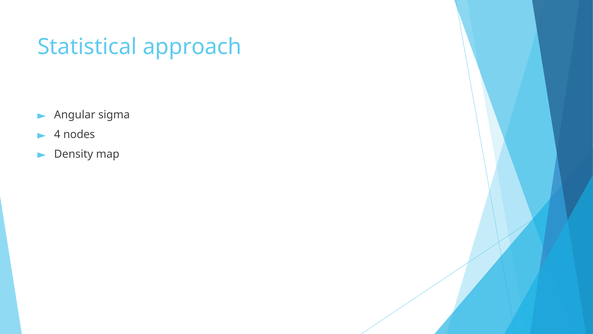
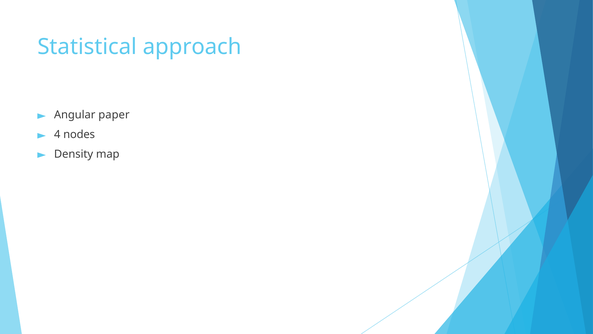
sigma: sigma -> paper
